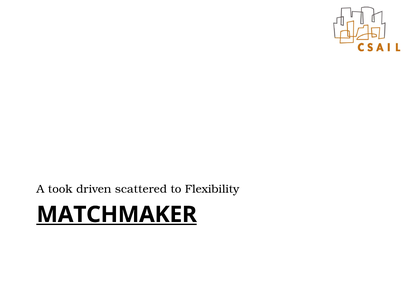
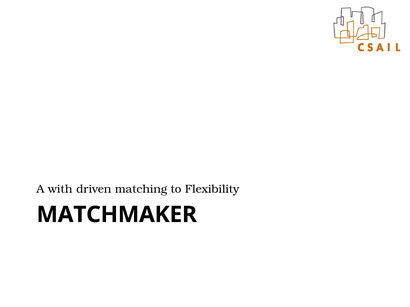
took: took -> with
scattered: scattered -> matching
MATCHMAKER underline: present -> none
